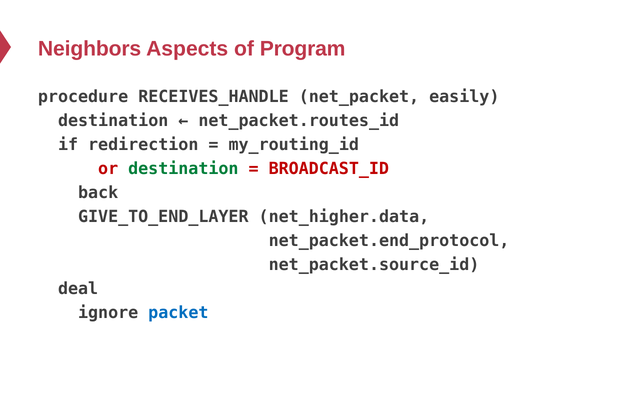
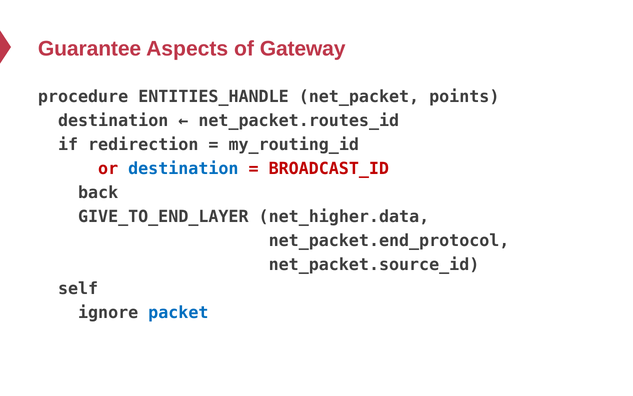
Neighbors: Neighbors -> Guarantee
Program: Program -> Gateway
RECEIVES_HANDLE: RECEIVES_HANDLE -> ENTITIES_HANDLE
easily: easily -> points
destination at (183, 168) colour: green -> blue
deal: deal -> self
